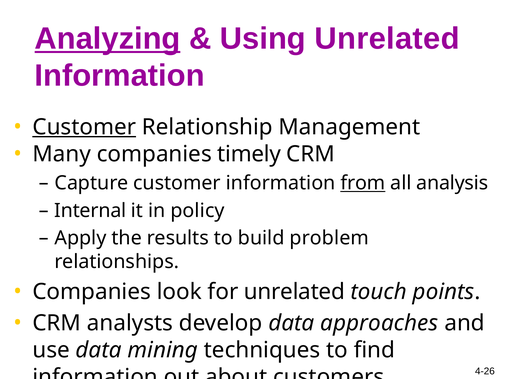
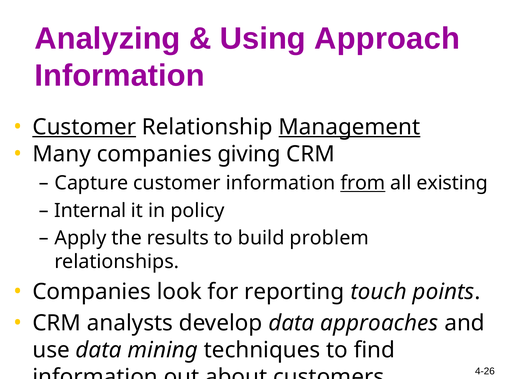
Analyzing underline: present -> none
Using Unrelated: Unrelated -> Approach
Management underline: none -> present
timely: timely -> giving
analysis: analysis -> existing
for unrelated: unrelated -> reporting
